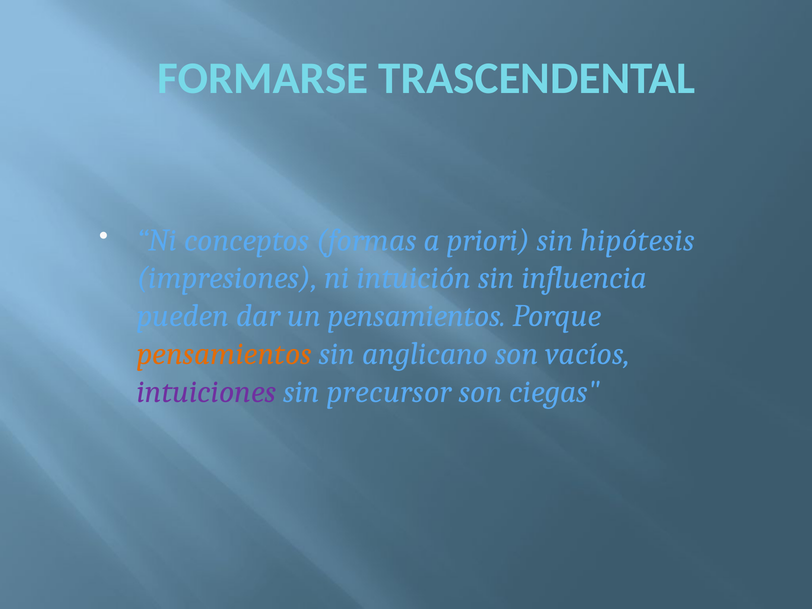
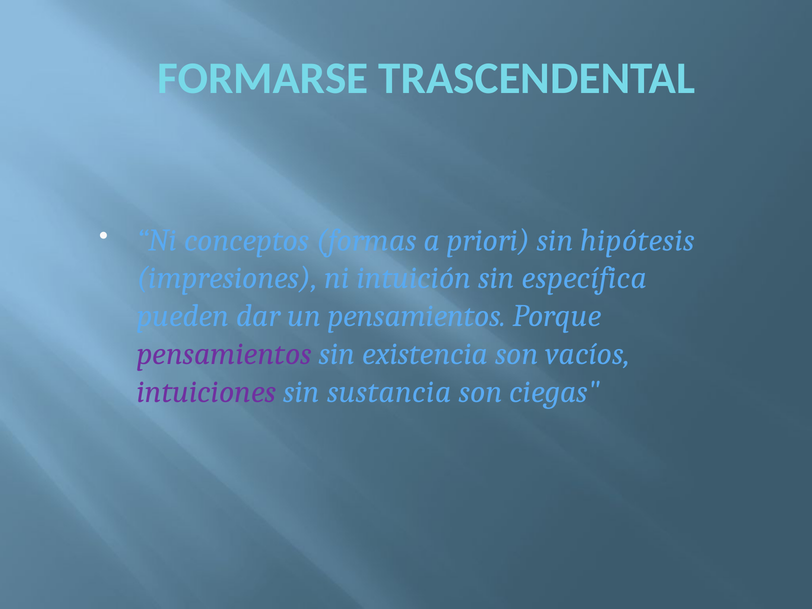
influencia: influencia -> específica
pensamientos at (224, 354) colour: orange -> purple
anglicano: anglicano -> existencia
precursor: precursor -> sustancia
